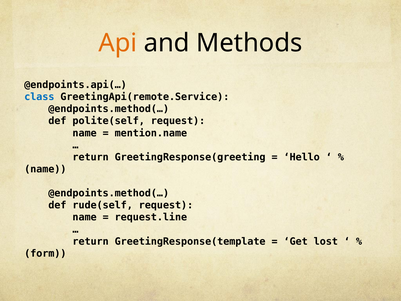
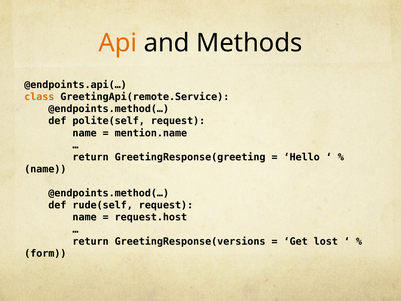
class colour: blue -> orange
request.line: request.line -> request.host
GreetingResponse(template: GreetingResponse(template -> GreetingResponse(versions
